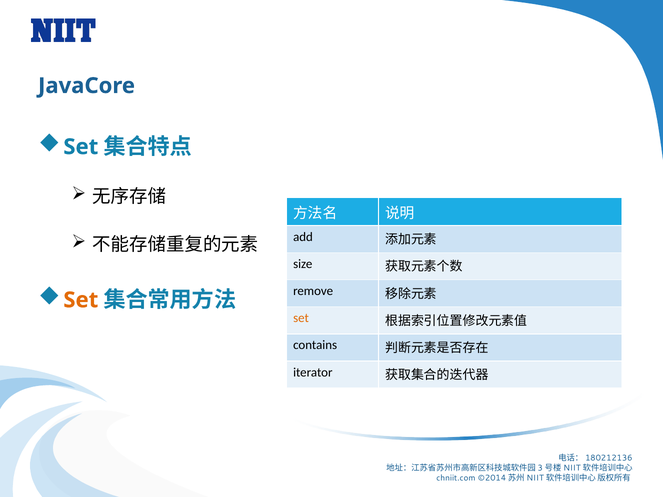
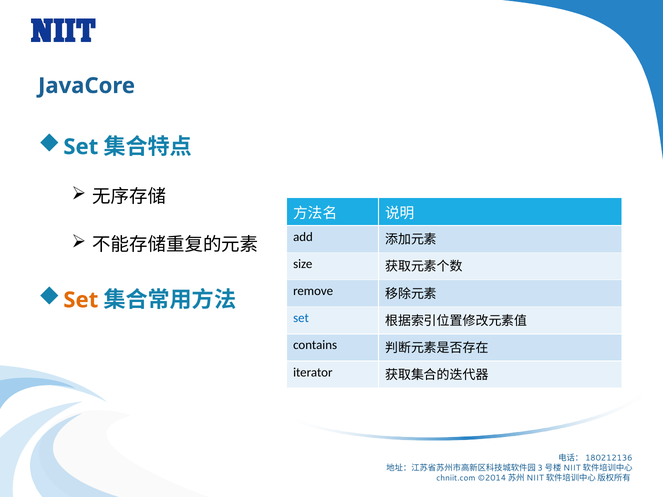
set at (301, 318) colour: orange -> blue
